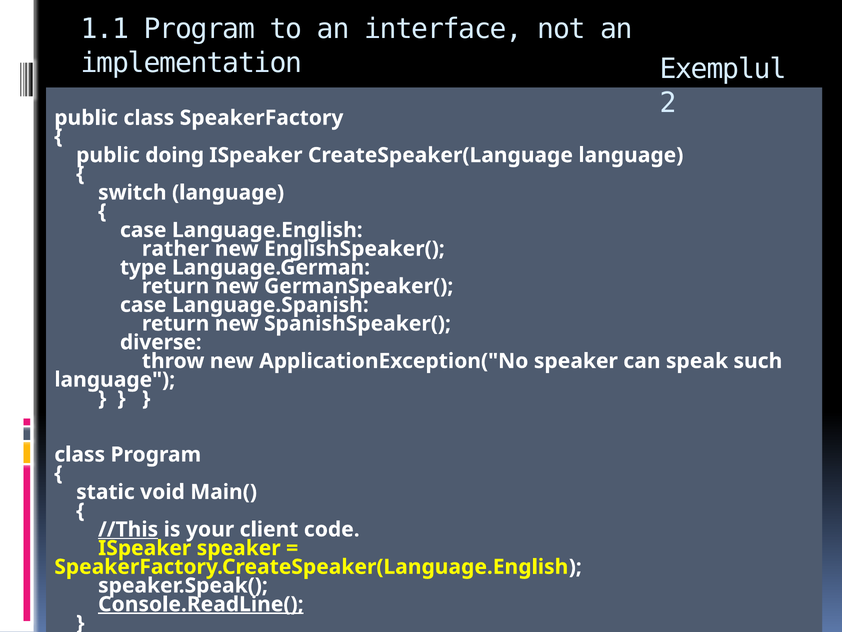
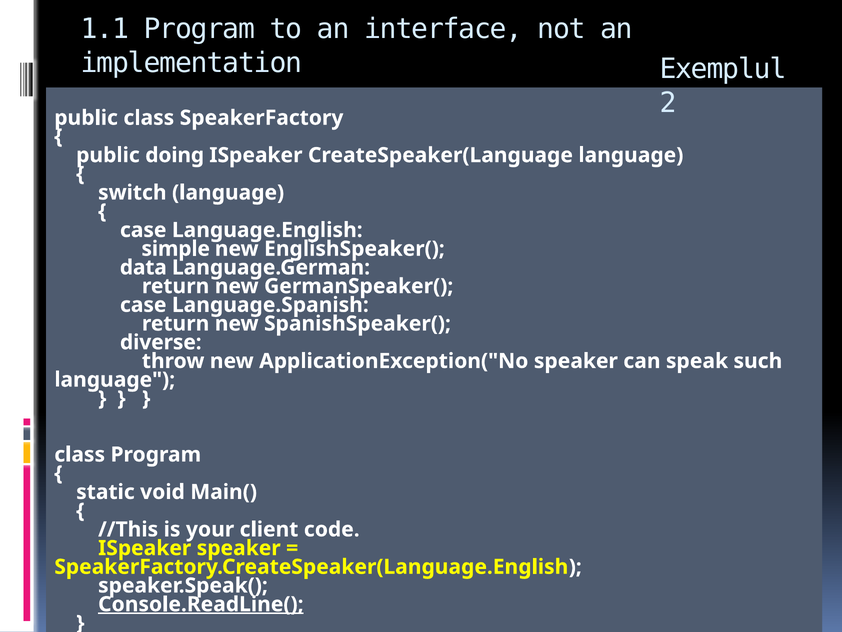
rather: rather -> simple
type: type -> data
//This underline: present -> none
